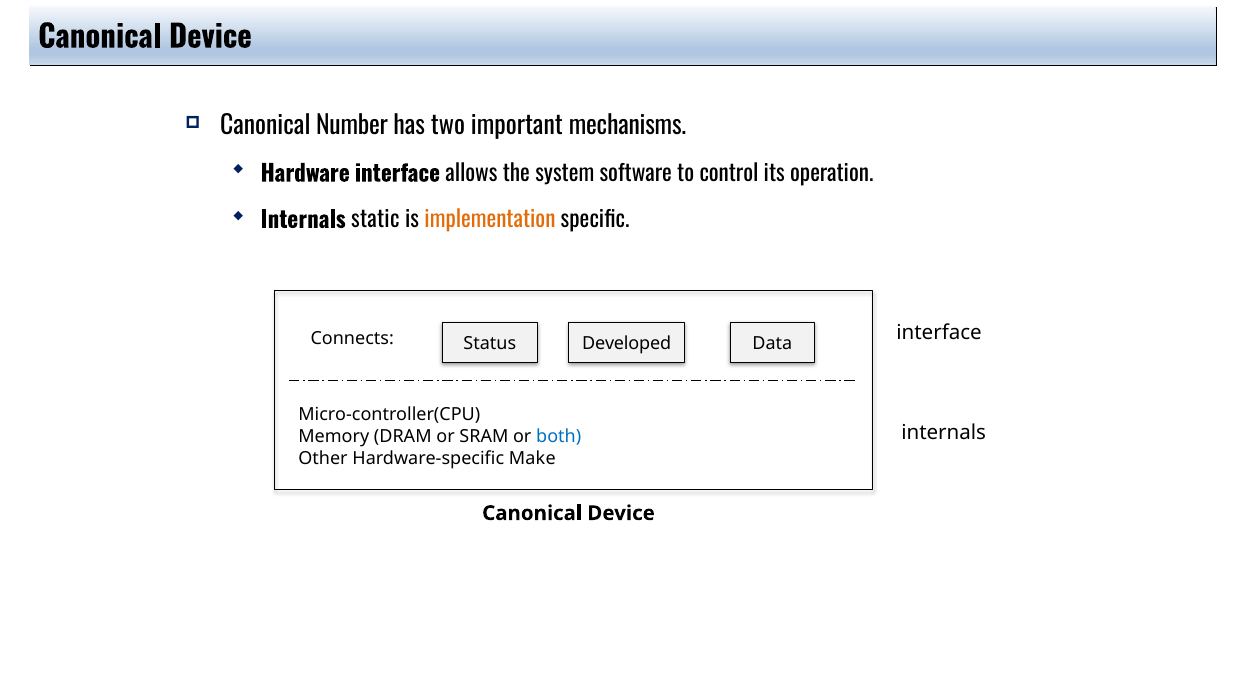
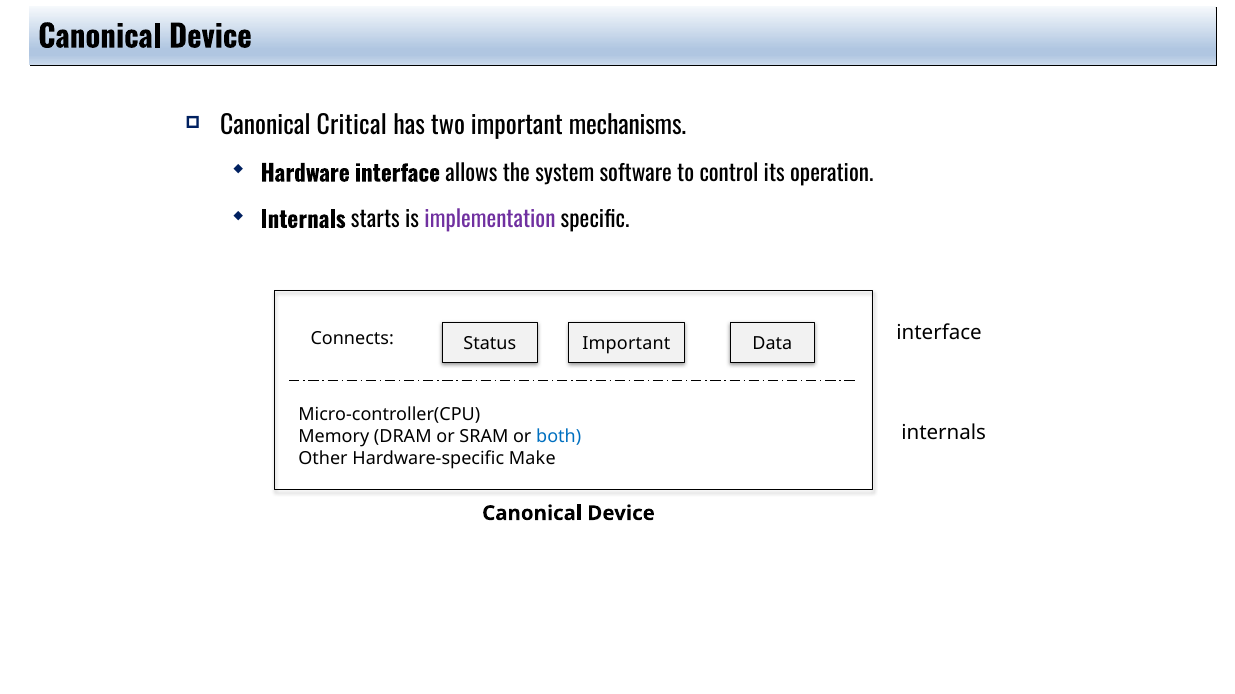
Number: Number -> Critical
static: static -> starts
implementation colour: orange -> purple
Developed at (627, 344): Developed -> Important
